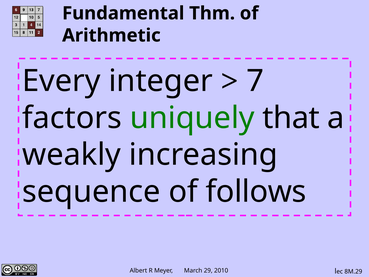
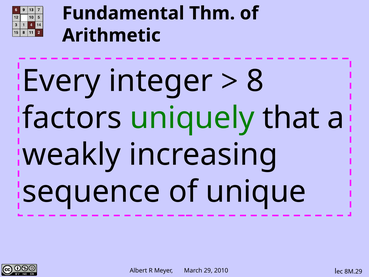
7: 7 -> 8
follows: follows -> unique
